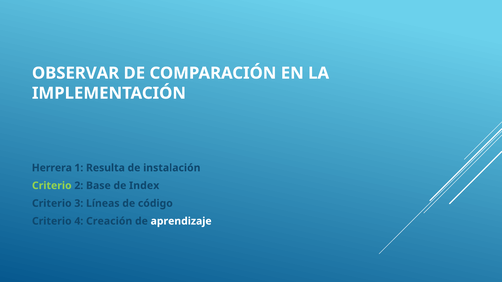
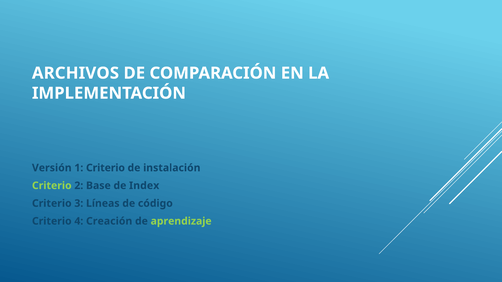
OBSERVAR: OBSERVAR -> ARCHIVOS
Herrera: Herrera -> Versión
1 Resulta: Resulta -> Criterio
aprendizaje colour: white -> light green
